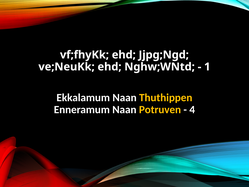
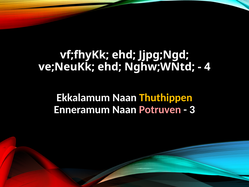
1: 1 -> 4
Potruven colour: yellow -> pink
4: 4 -> 3
